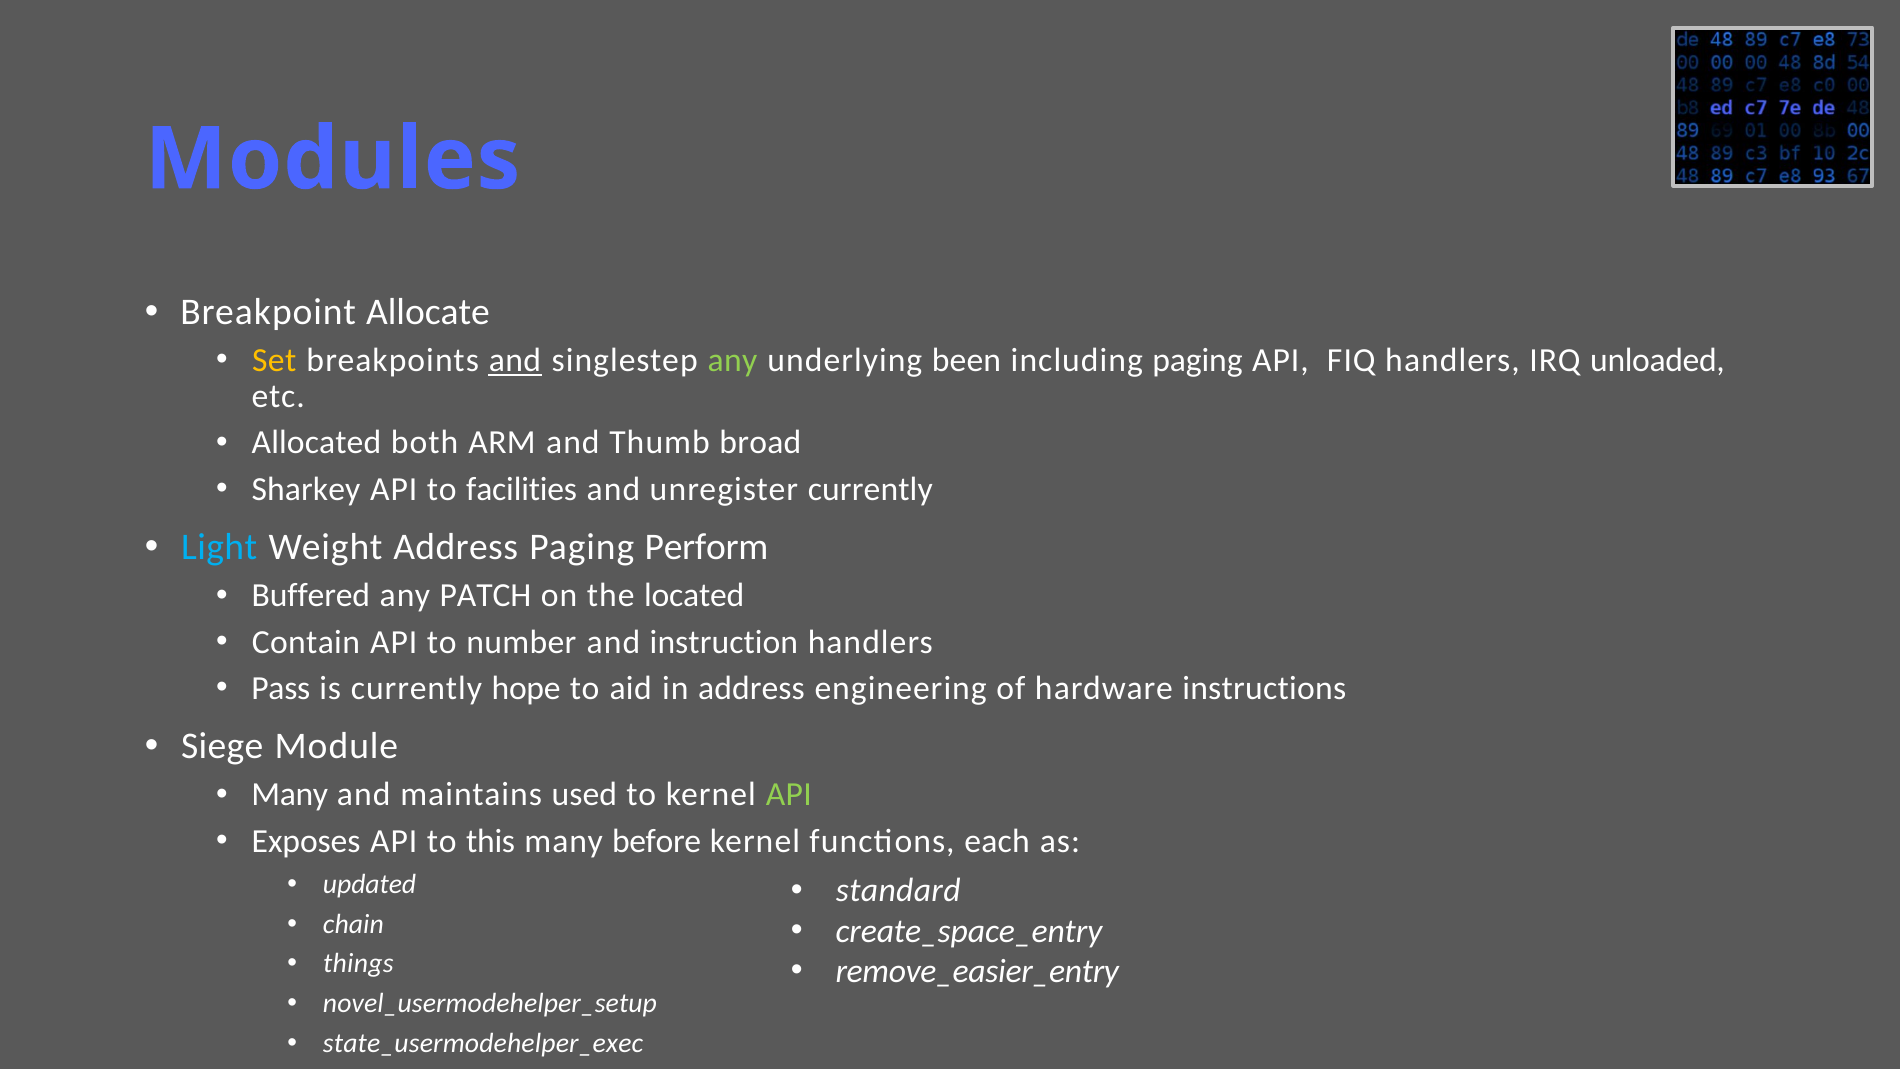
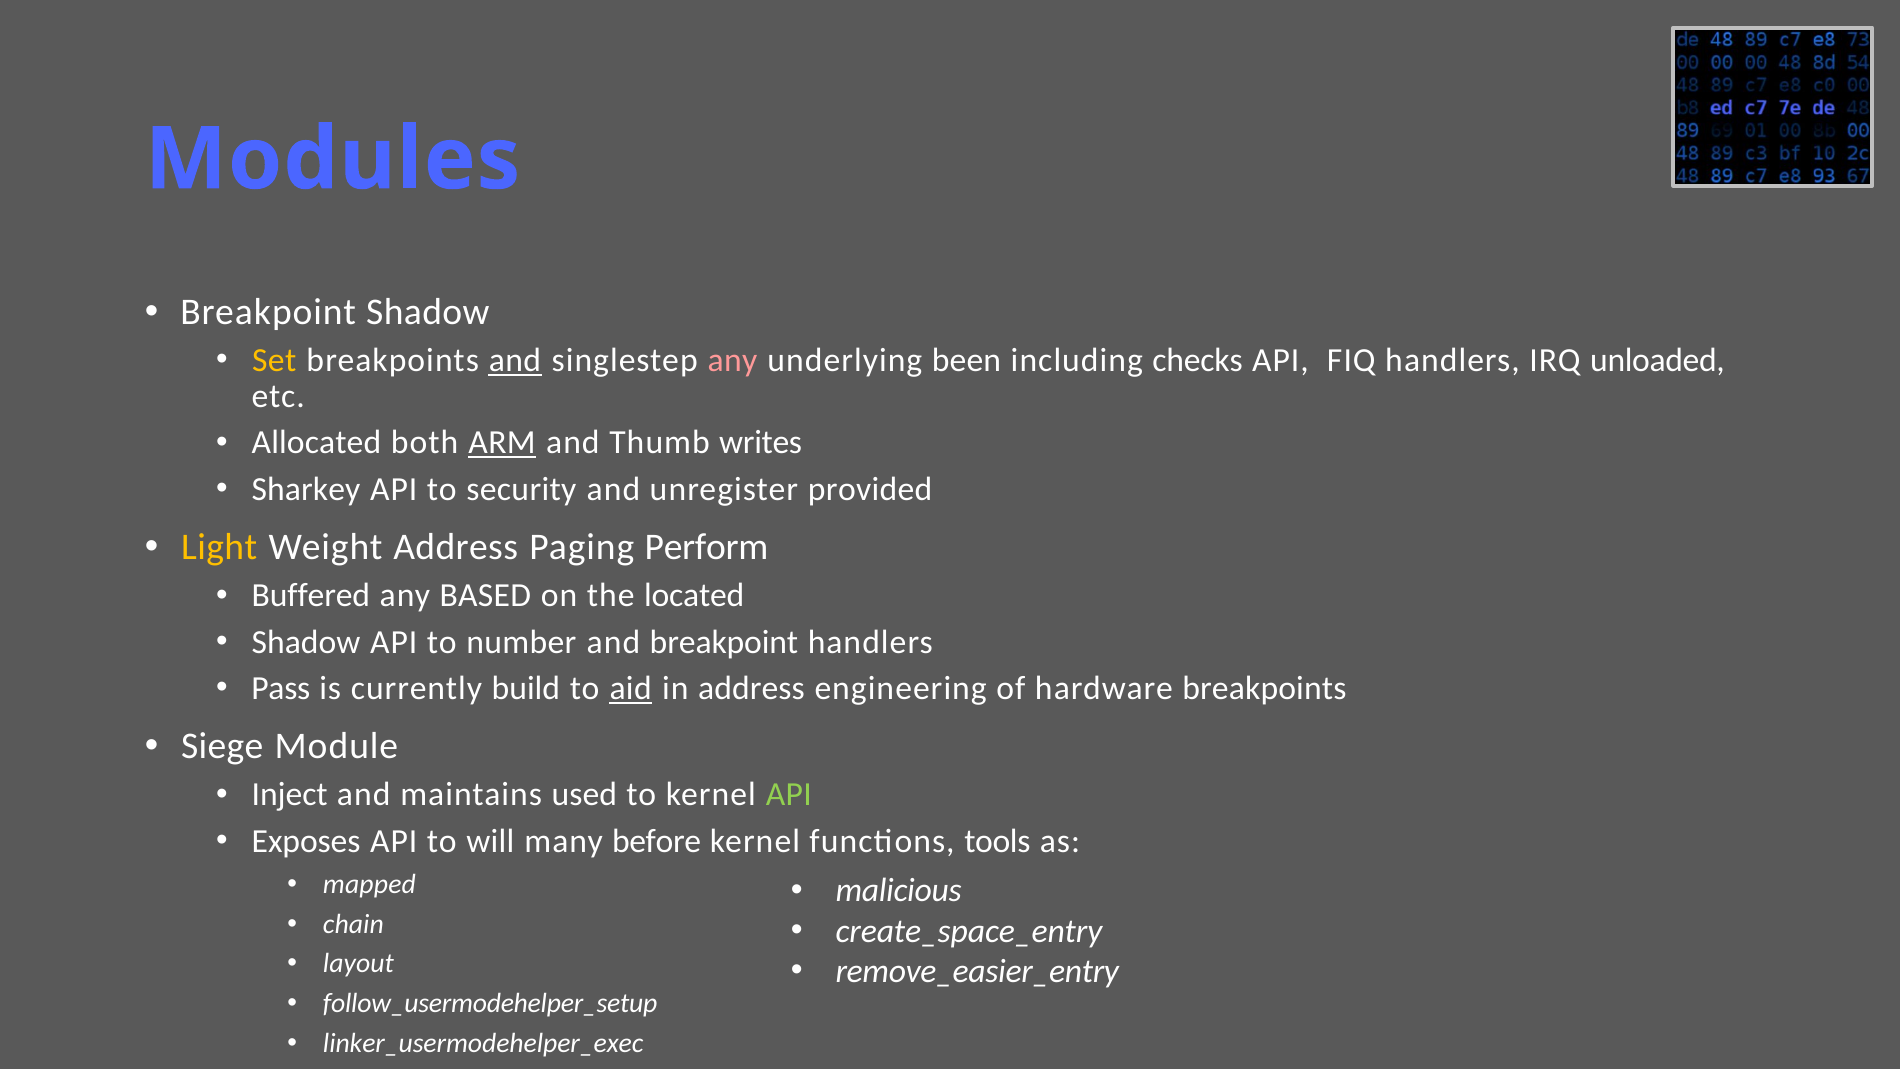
Breakpoint Allocate: Allocate -> Shadow
any at (732, 360) colour: light green -> pink
including paging: paging -> checks
ARM underline: none -> present
broad: broad -> writes
facilities: facilities -> security
unregister currently: currently -> provided
Light colour: light blue -> yellow
PATCH: PATCH -> BASED
Contain at (306, 642): Contain -> Shadow
and instruction: instruction -> breakpoint
hope: hope -> build
aid underline: none -> present
hardware instructions: instructions -> breakpoints
Many at (290, 795): Many -> Inject
this: this -> will
each: each -> tools
updated: updated -> mapped
standard: standard -> malicious
things: things -> layout
novel_usermodehelper_setup: novel_usermodehelper_setup -> follow_usermodehelper_setup
state_usermodehelper_exec: state_usermodehelper_exec -> linker_usermodehelper_exec
